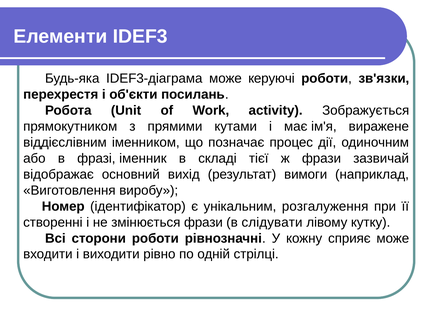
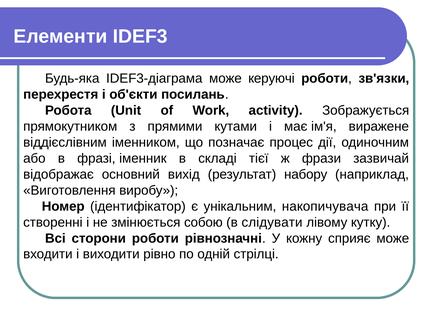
вимоги: вимоги -> набору
розгалуження: розгалуження -> накопичувача
змінюється фрази: фрази -> собою
